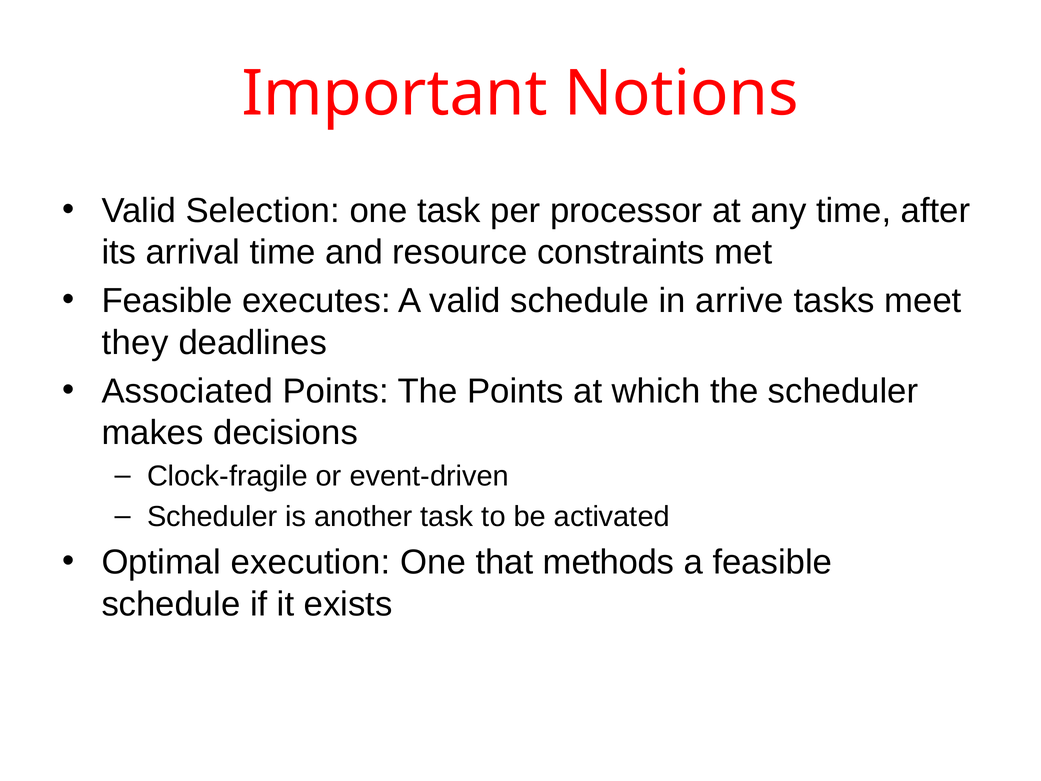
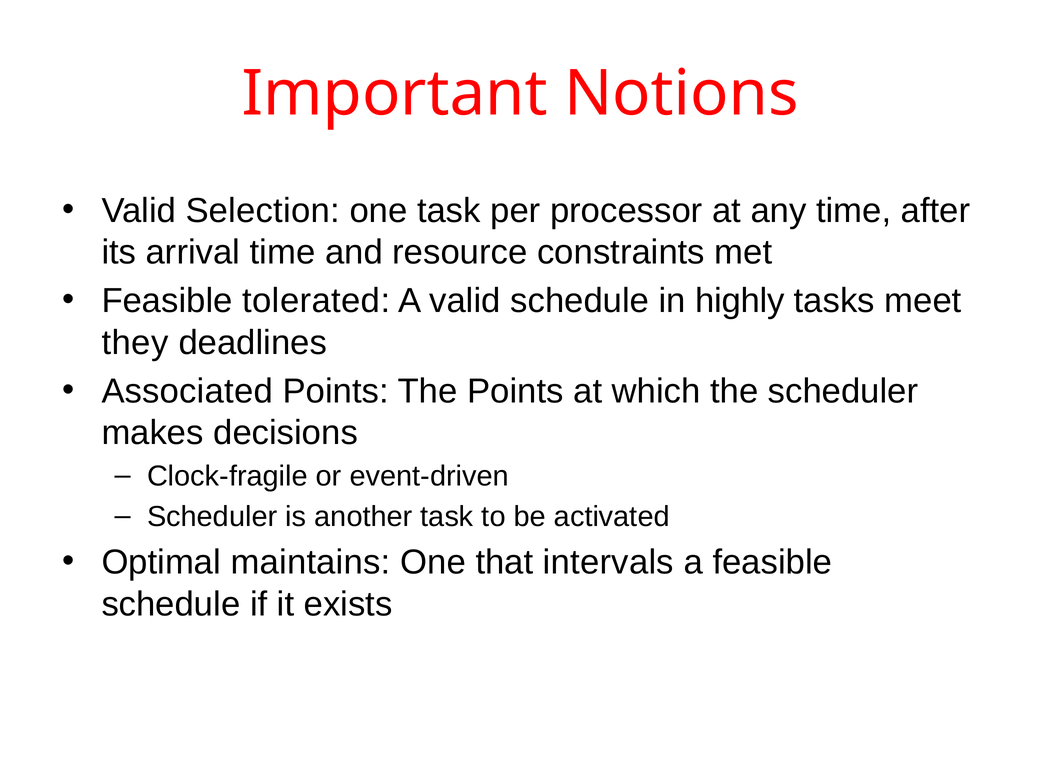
executes: executes -> tolerated
arrive: arrive -> highly
execution: execution -> maintains
methods: methods -> intervals
